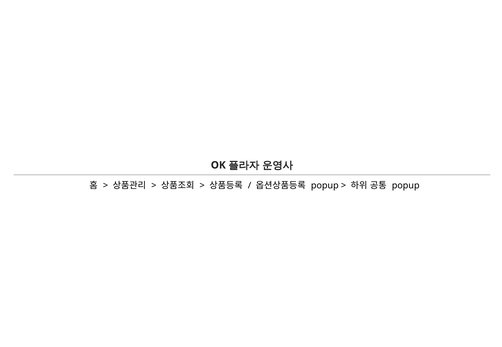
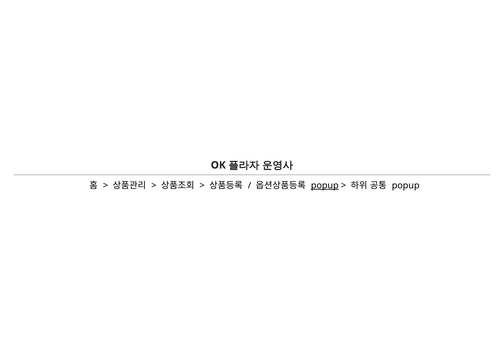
popup at (325, 186) underline: none -> present
